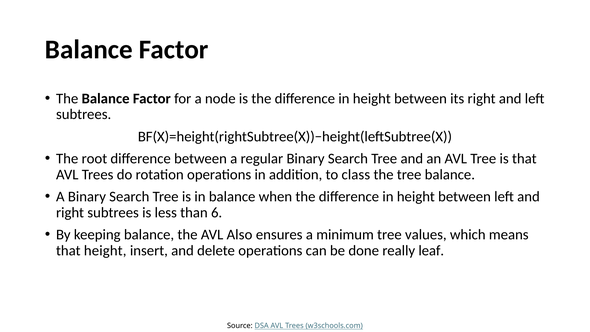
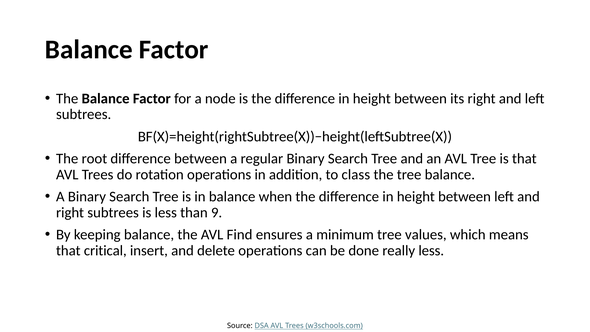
6: 6 -> 9
Also: Also -> Find
that height: height -> critical
really leaf: leaf -> less
